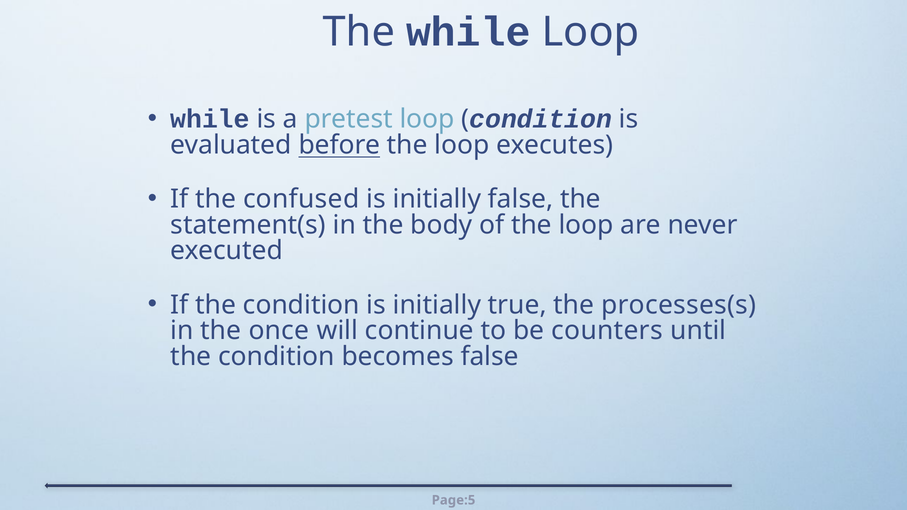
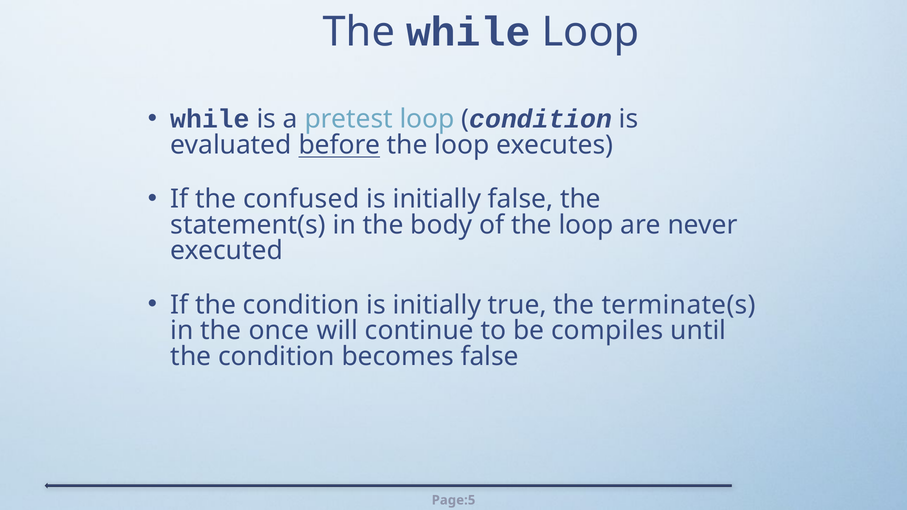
processes(s: processes(s -> terminate(s
counters: counters -> compiles
